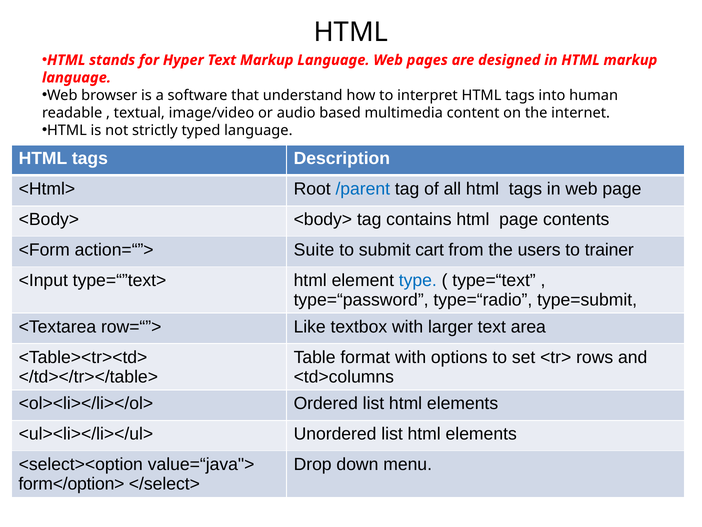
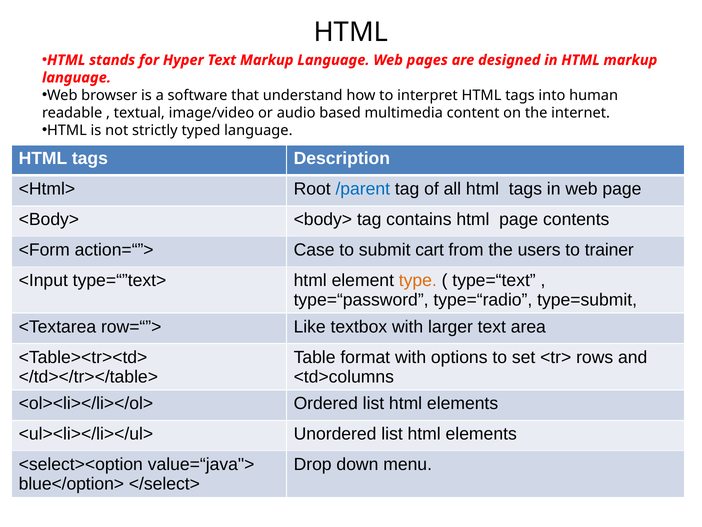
Suite: Suite -> Case
type colour: blue -> orange
form</option>: form</option> -> blue</option>
